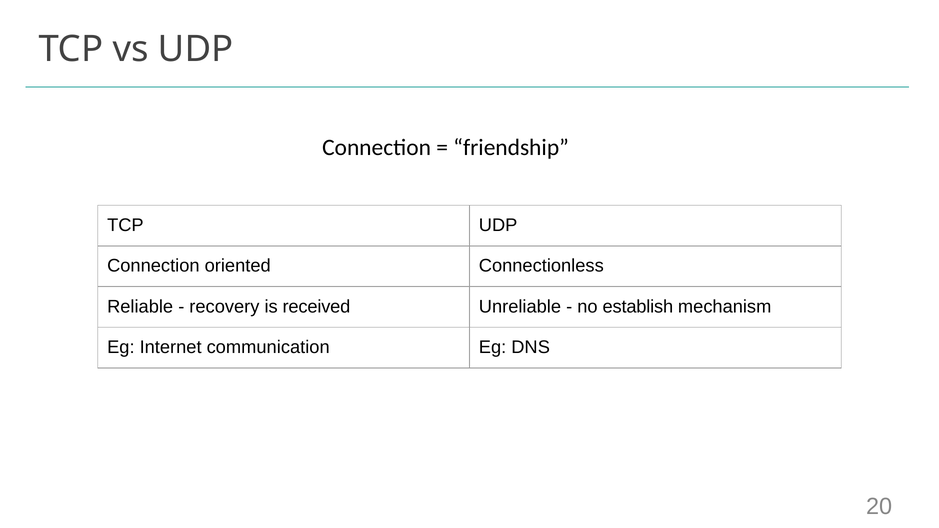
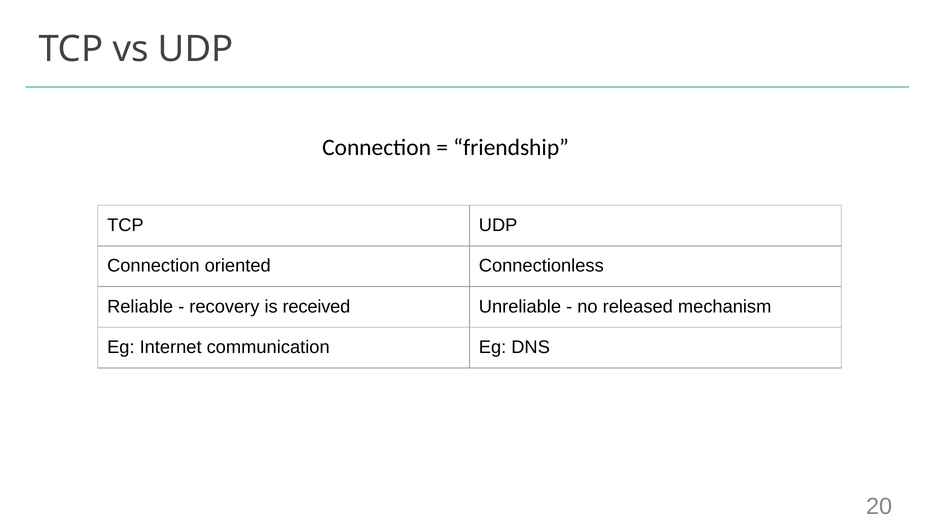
establish: establish -> released
